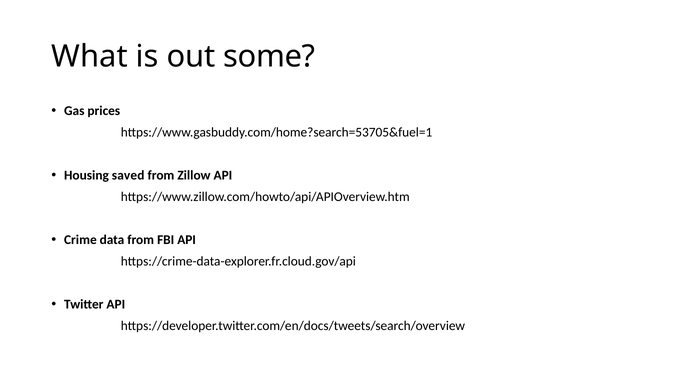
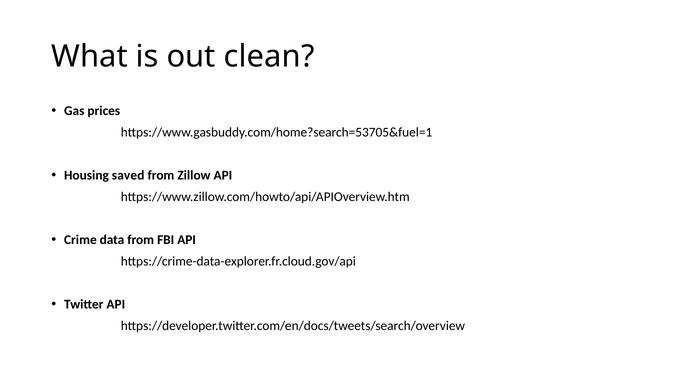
some: some -> clean
